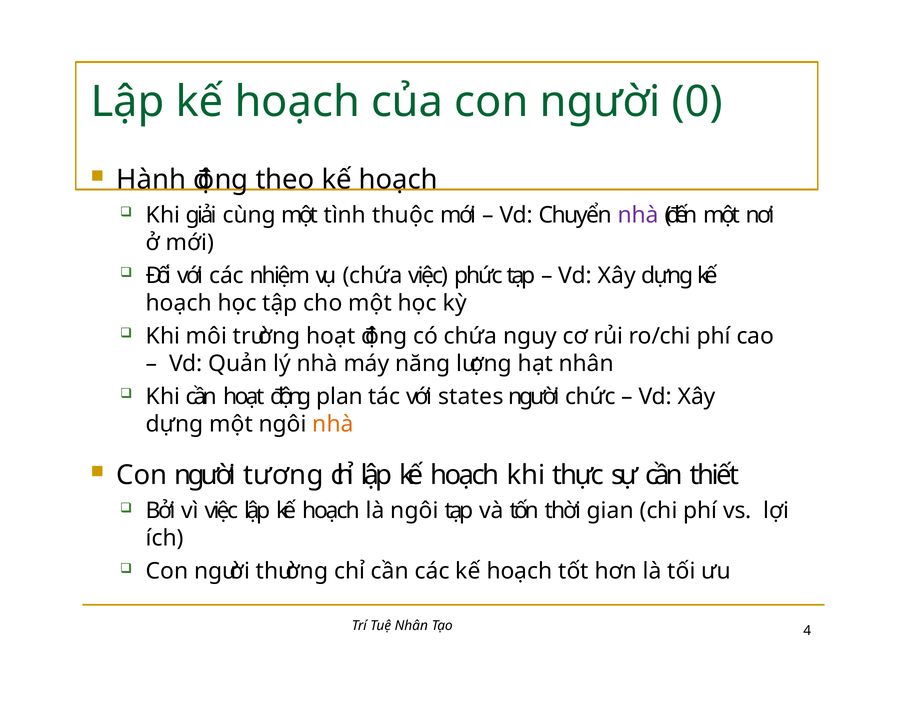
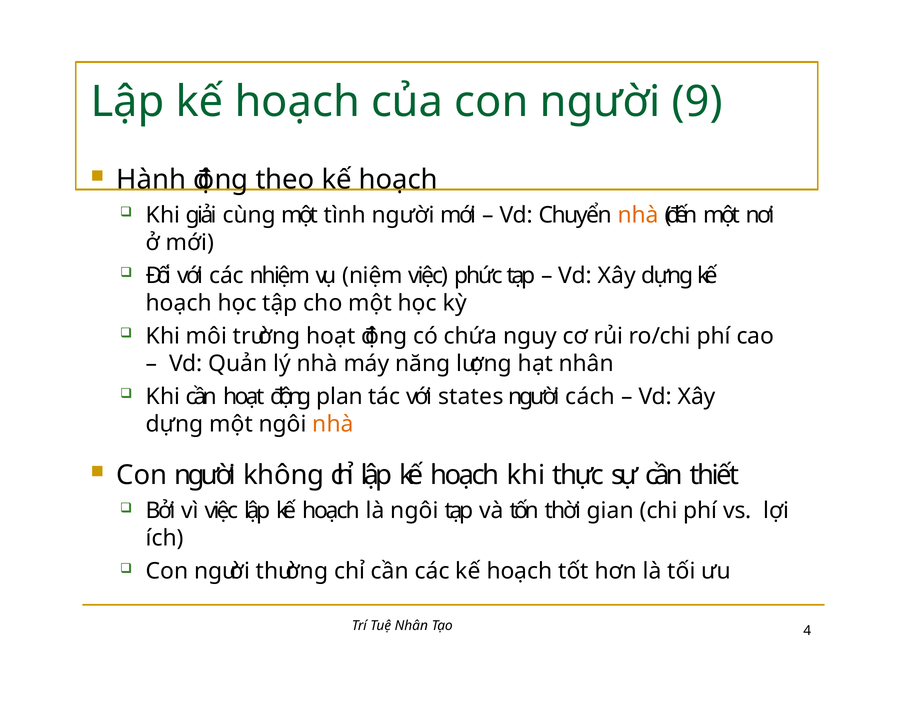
0: 0 -> 9
tình thuộc: thuộc -> người
nhà at (638, 215) colour: purple -> orange
chứa at (373, 276): chứa -> niệm
chức: chức -> cách
tương: tương -> không
